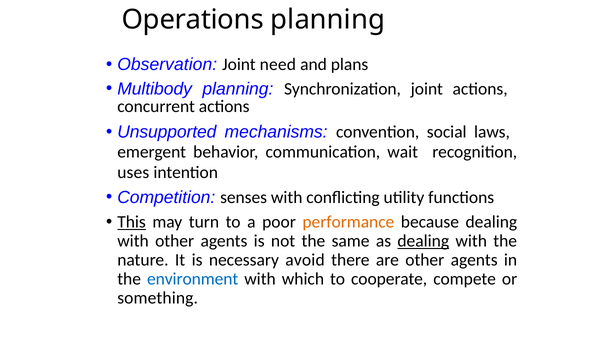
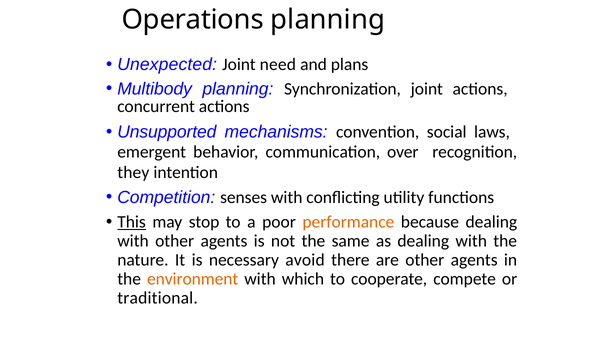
Observation: Observation -> Unexpected
wait: wait -> over
uses: uses -> they
turn: turn -> stop
dealing at (423, 241) underline: present -> none
environment colour: blue -> orange
something: something -> traditional
